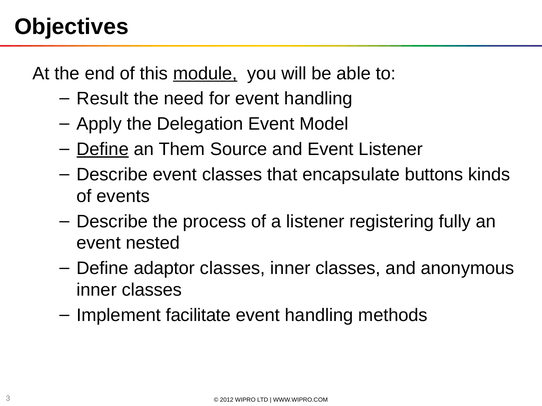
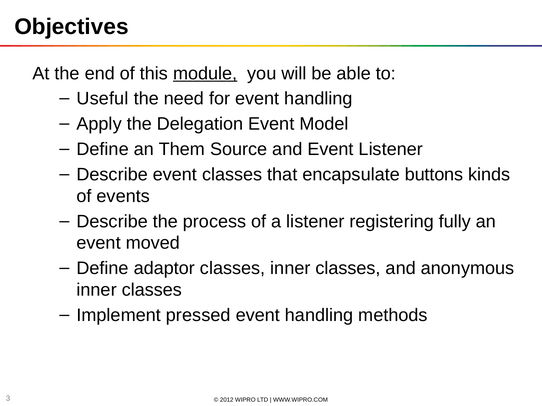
Result: Result -> Useful
Define at (103, 149) underline: present -> none
nested: nested -> moved
facilitate: facilitate -> pressed
